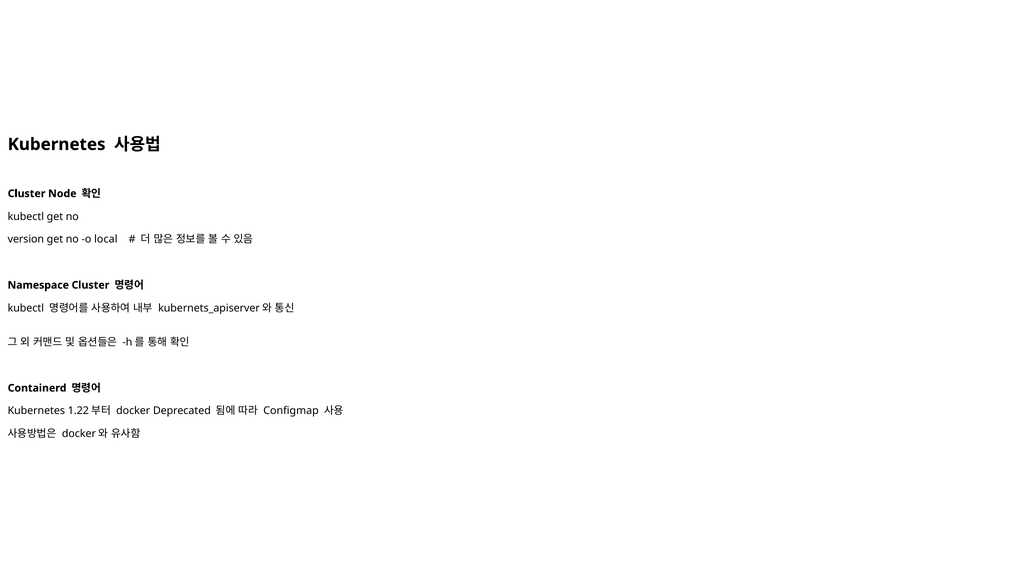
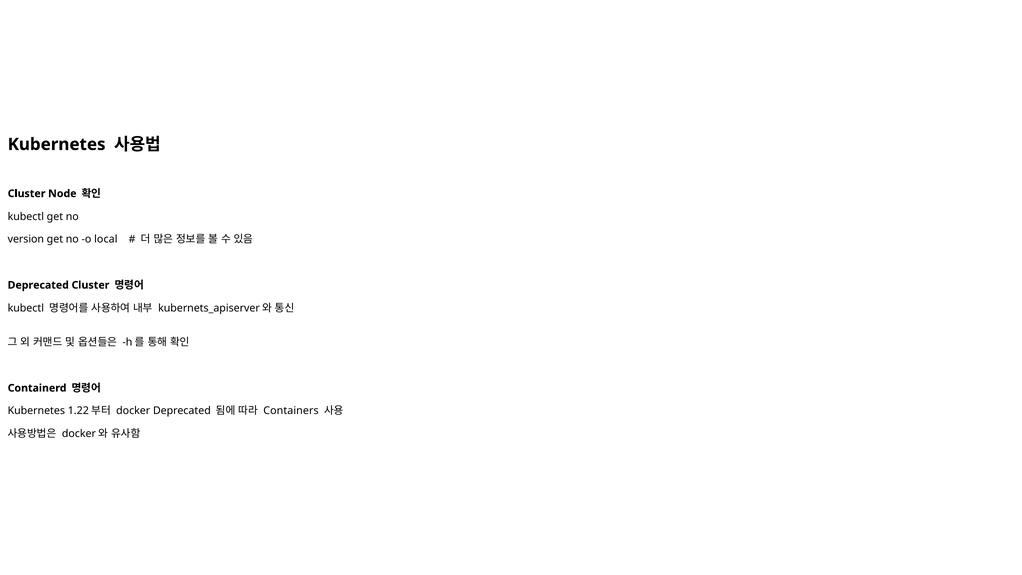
Namespace at (38, 285): Namespace -> Deprecated
Configmap: Configmap -> Containers
